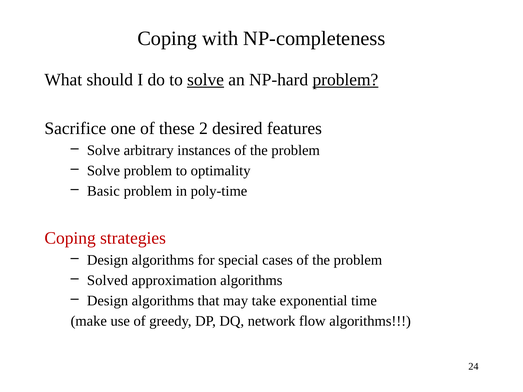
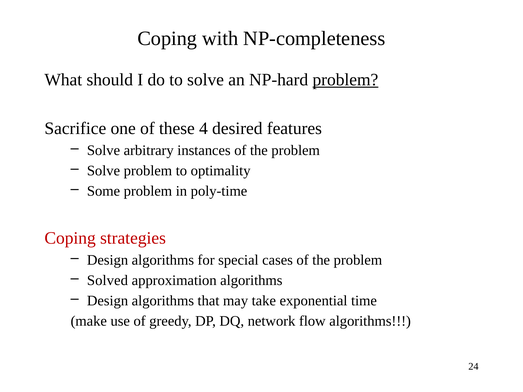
solve at (206, 80) underline: present -> none
2: 2 -> 4
Basic: Basic -> Some
